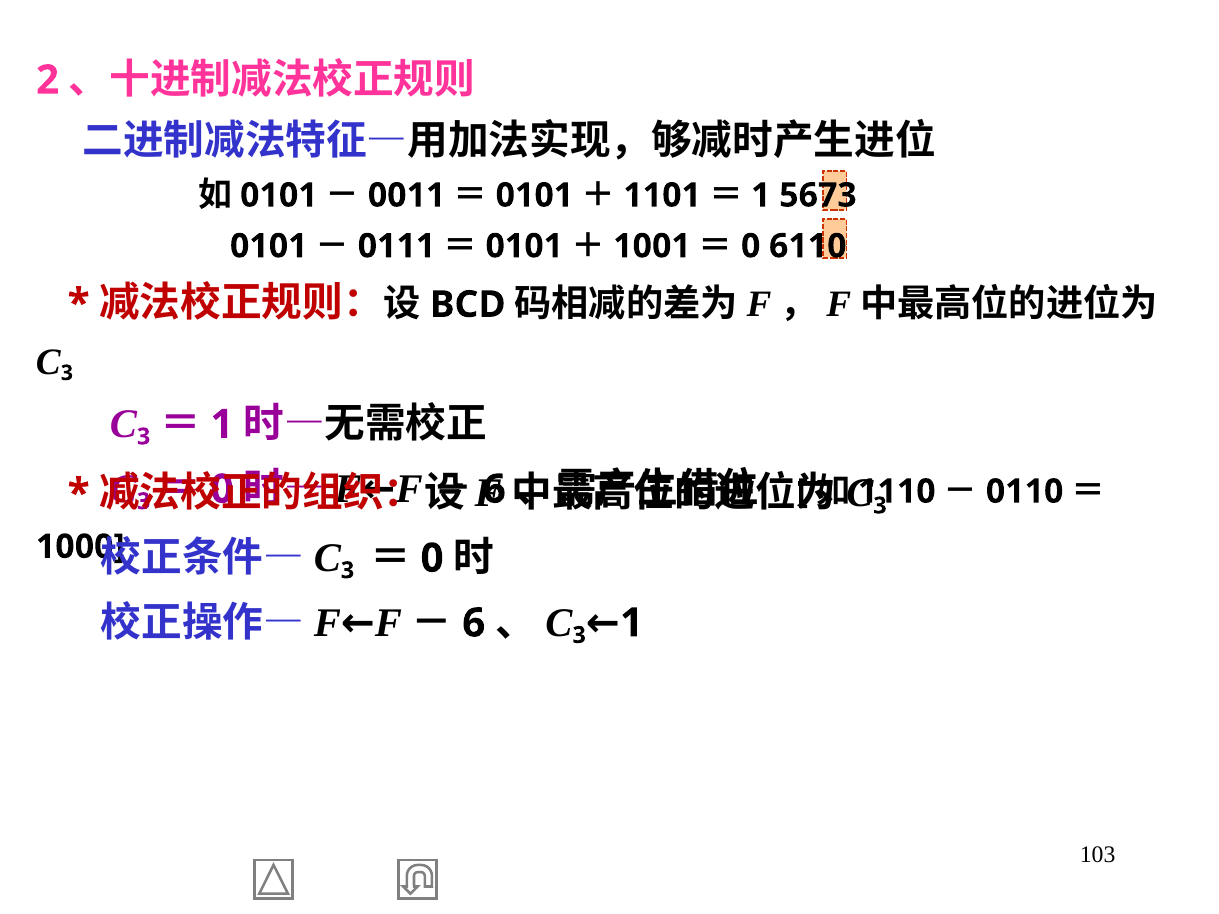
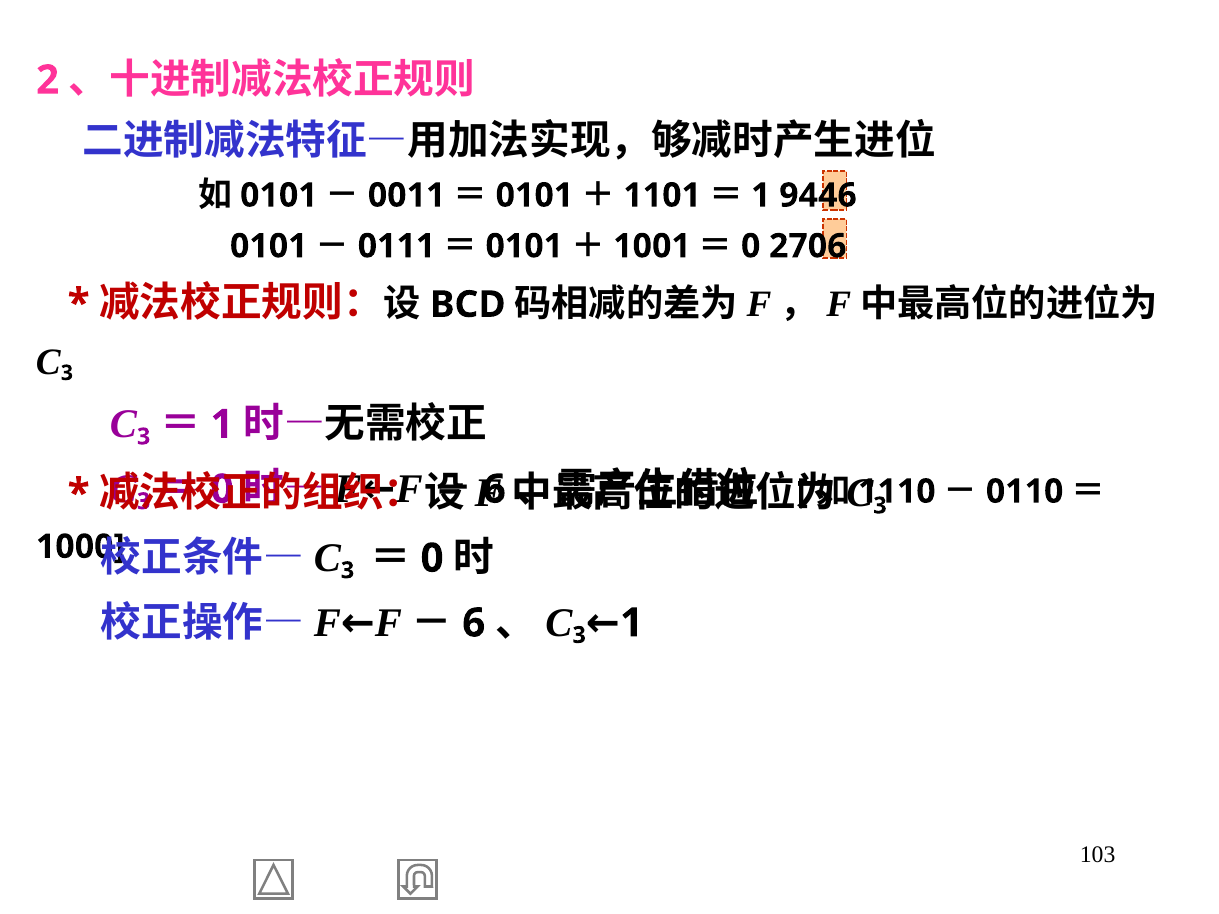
5673: 5673 -> 9446
6110: 6110 -> 2706
